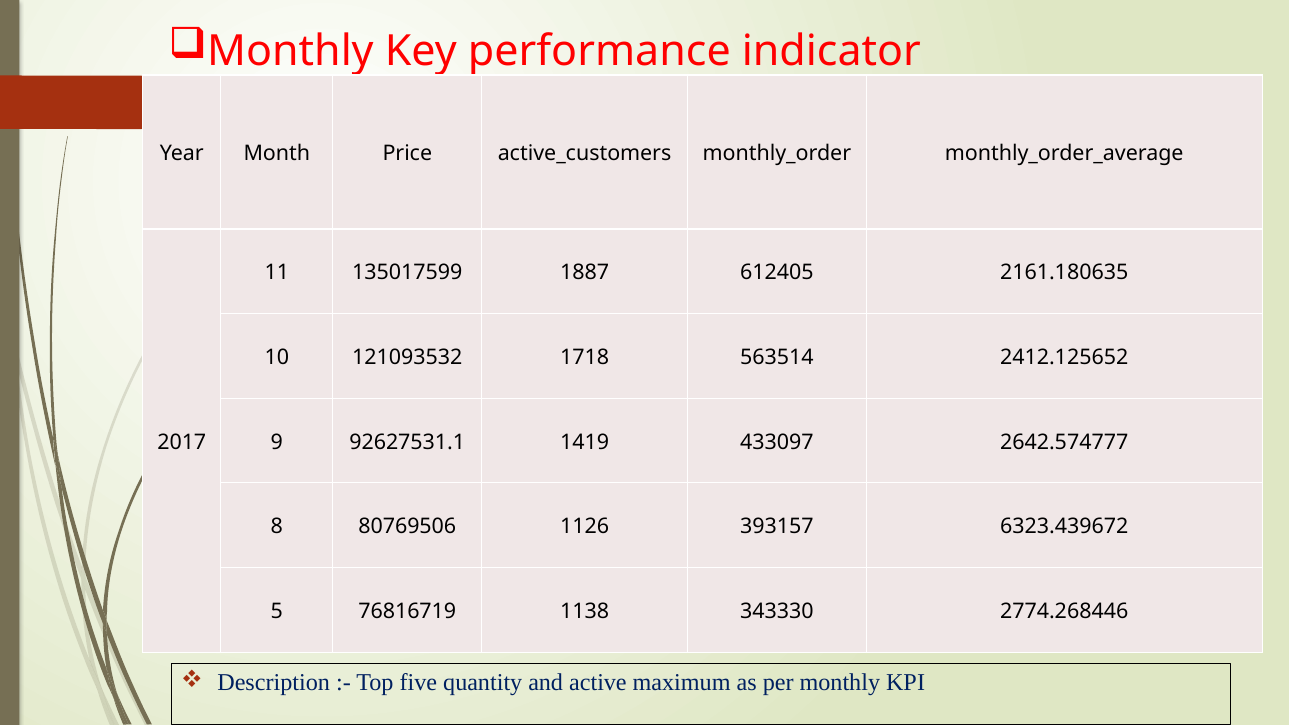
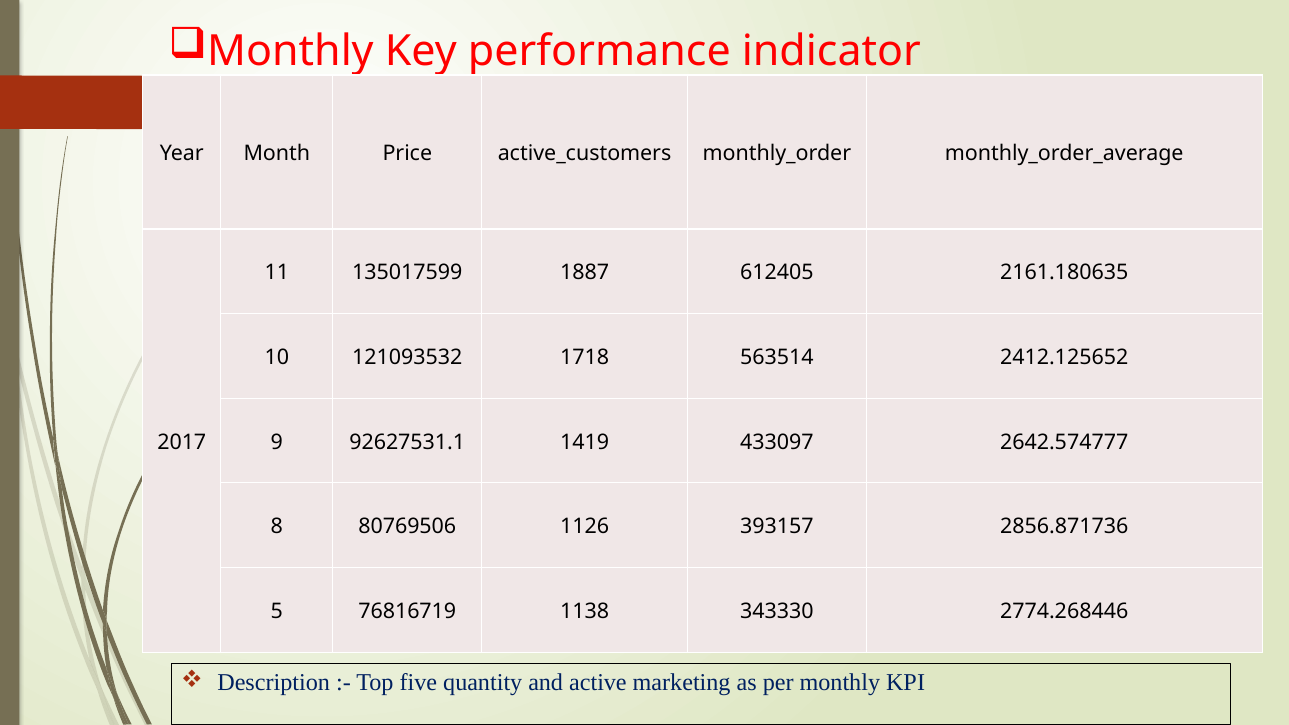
6323.439672: 6323.439672 -> 2856.871736
maximum: maximum -> marketing
